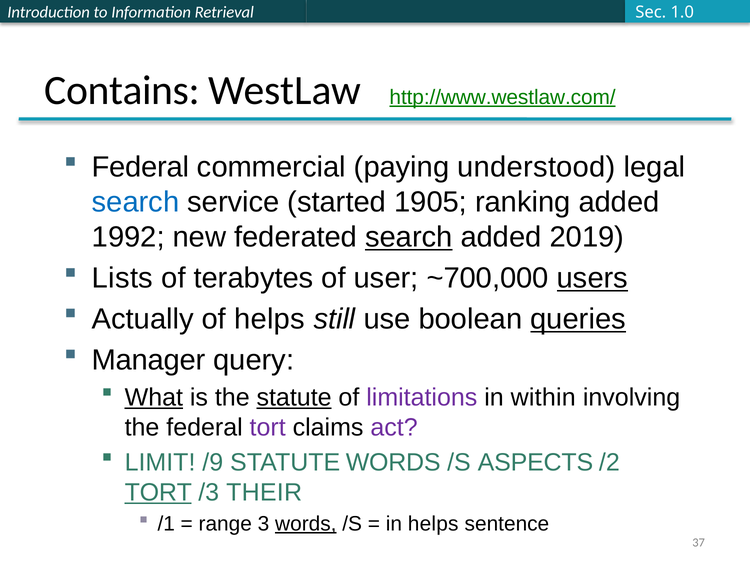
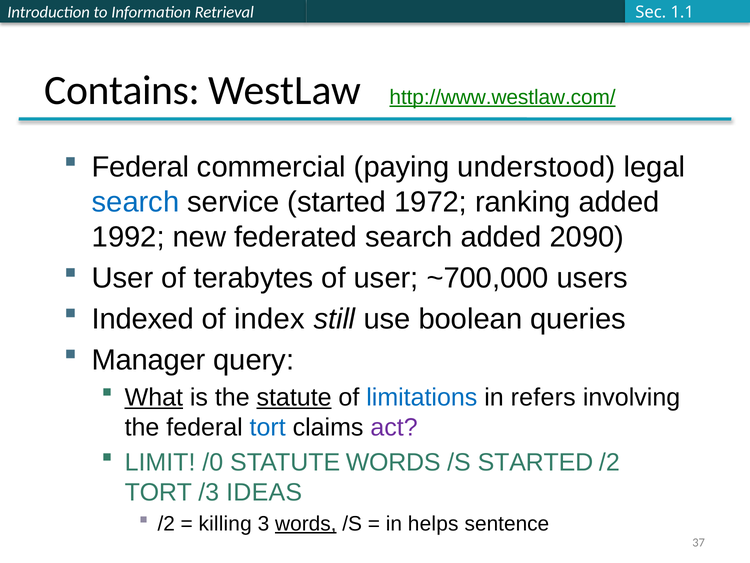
1.0: 1.0 -> 1.1
1905: 1905 -> 1972
search at (409, 237) underline: present -> none
2019: 2019 -> 2090
Lists at (122, 278): Lists -> User
users underline: present -> none
Actually: Actually -> Indexed
of helps: helps -> index
queries underline: present -> none
limitations colour: purple -> blue
within: within -> refers
tort at (268, 427) colour: purple -> blue
/9: /9 -> /0
/S ASPECTS: ASPECTS -> STARTED
TORT at (158, 492) underline: present -> none
THEIR: THEIR -> IDEAS
/1 at (166, 523): /1 -> /2
range: range -> killing
